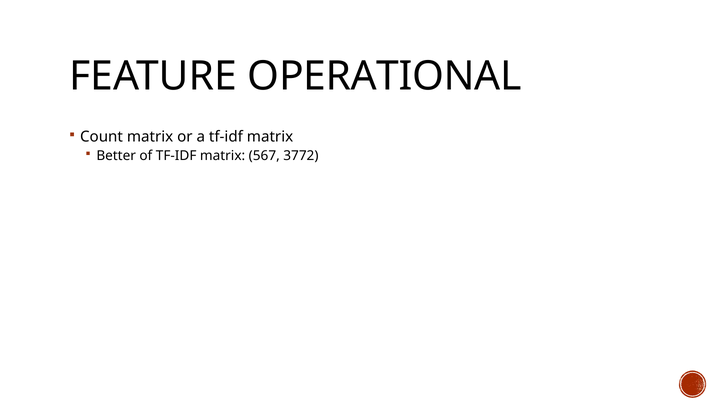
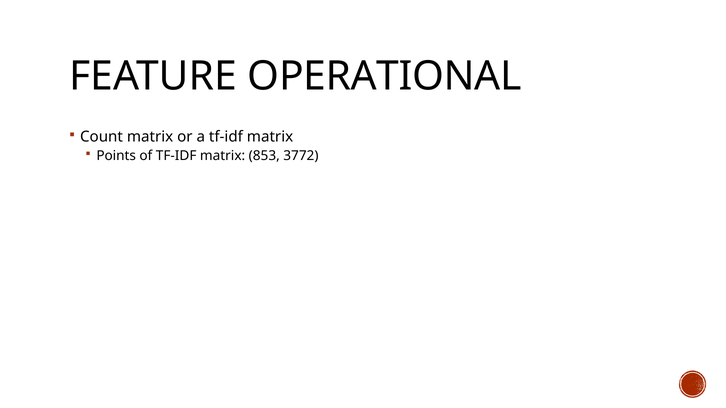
Better: Better -> Points
567: 567 -> 853
